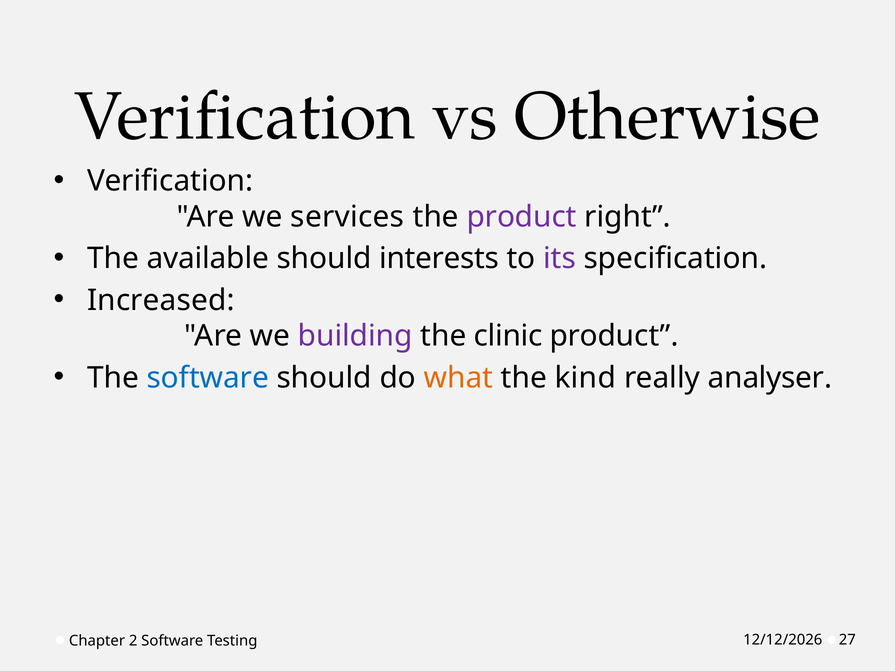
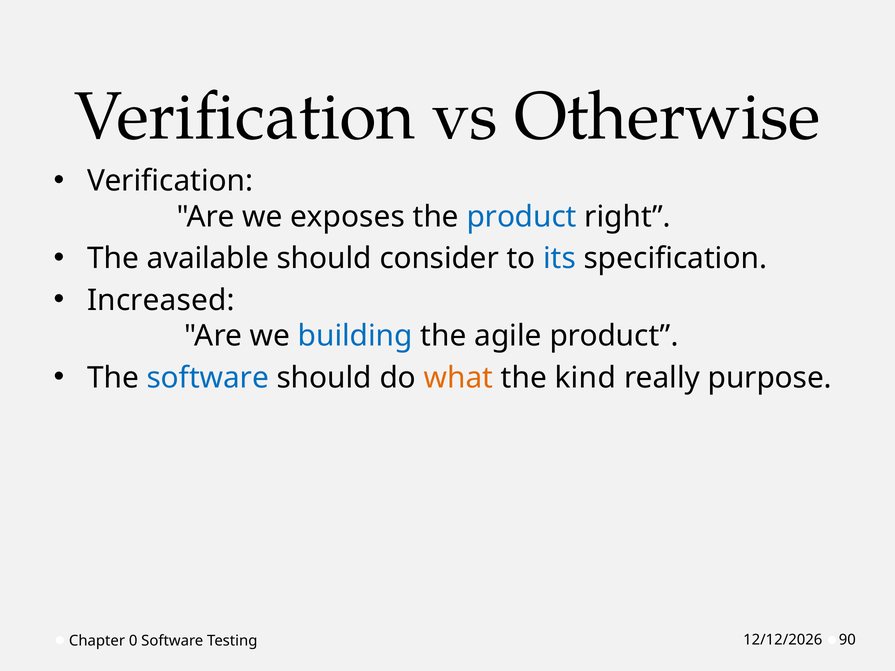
services: services -> exposes
product at (522, 217) colour: purple -> blue
interests: interests -> consider
its colour: purple -> blue
building colour: purple -> blue
clinic: clinic -> agile
analyser: analyser -> purpose
2: 2 -> 0
27: 27 -> 90
